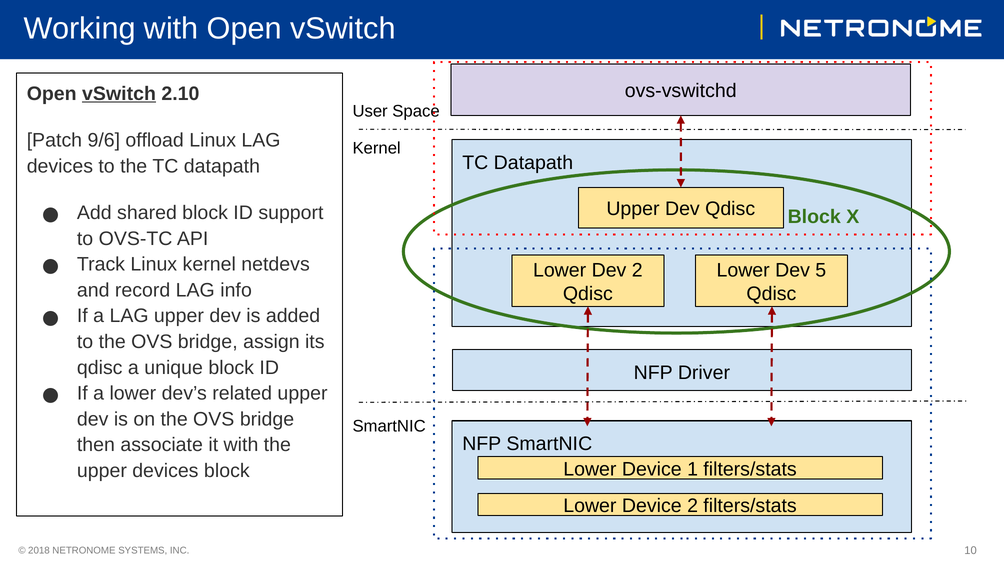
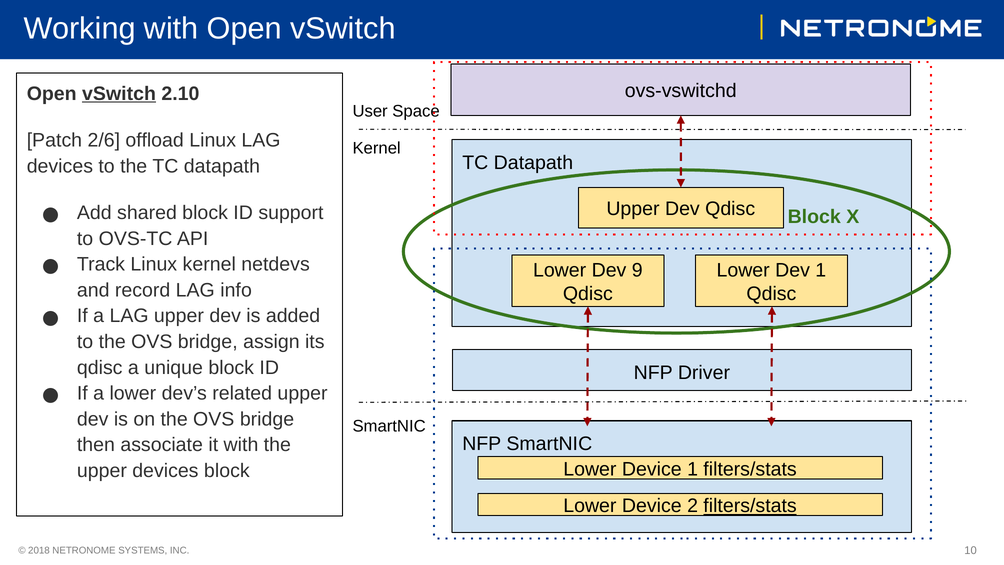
9/6: 9/6 -> 2/6
Dev 2: 2 -> 9
Dev 5: 5 -> 1
filters/stats at (750, 506) underline: none -> present
